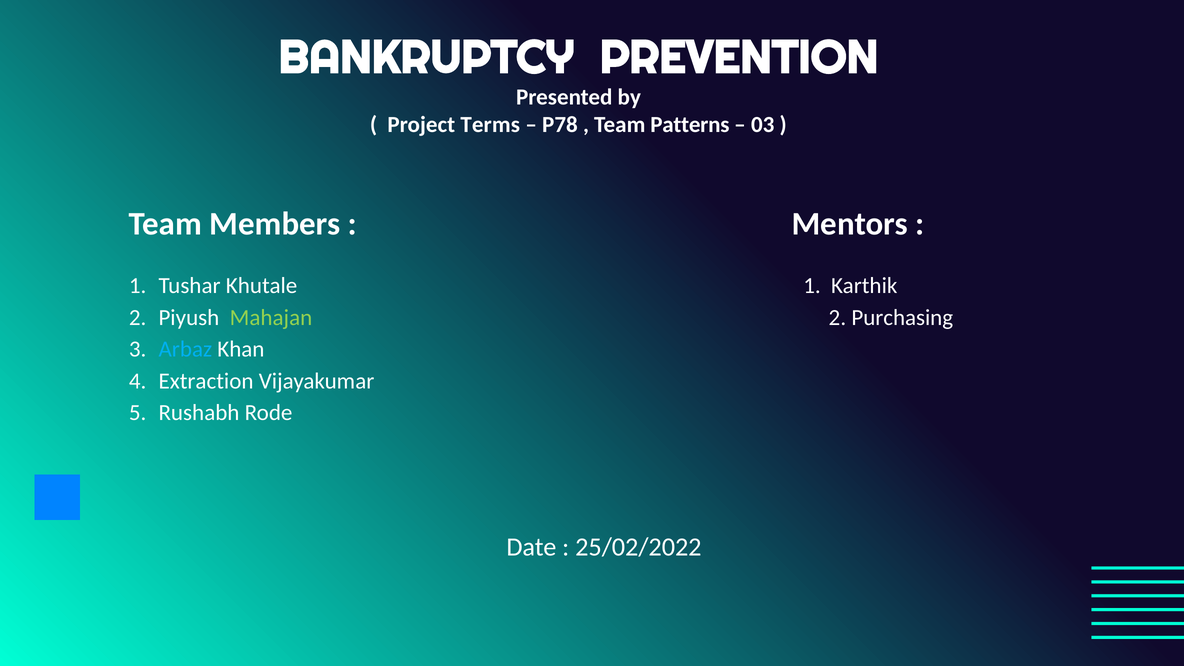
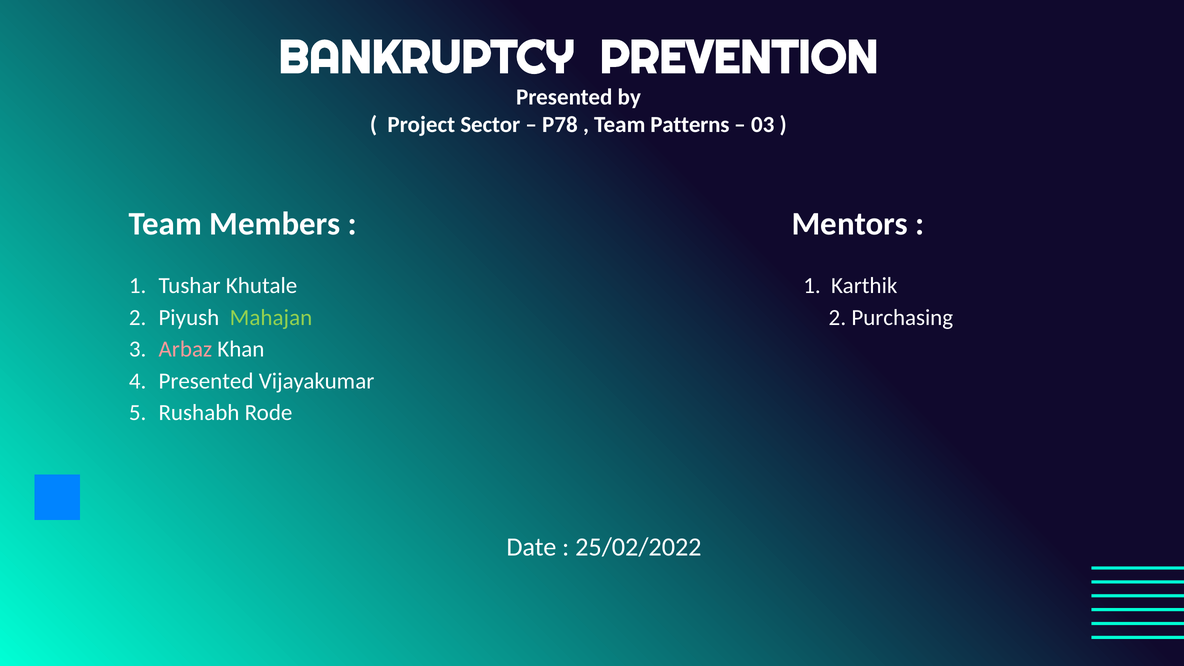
Terms: Terms -> Sector
Arbaz colour: light blue -> pink
Extraction at (206, 381): Extraction -> Presented
